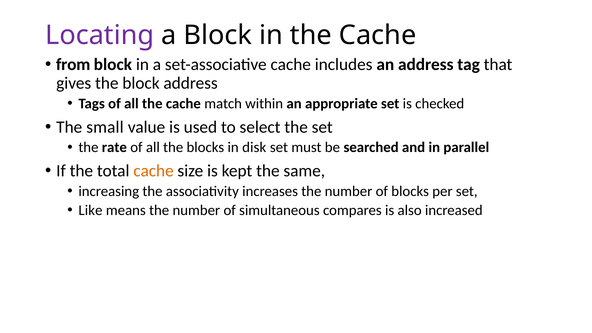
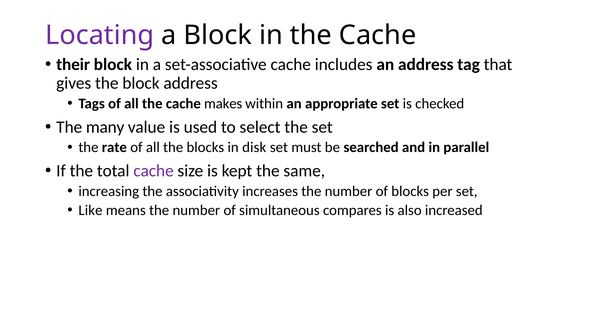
from: from -> their
match: match -> makes
small: small -> many
cache at (154, 171) colour: orange -> purple
